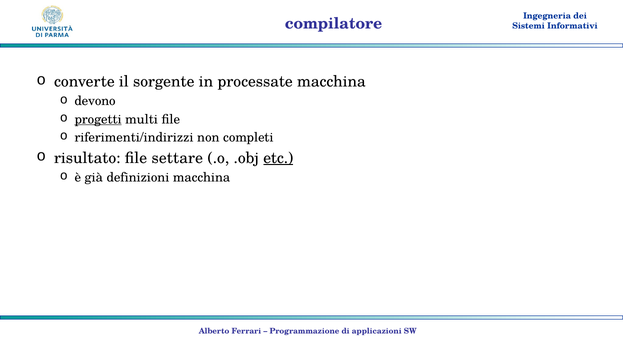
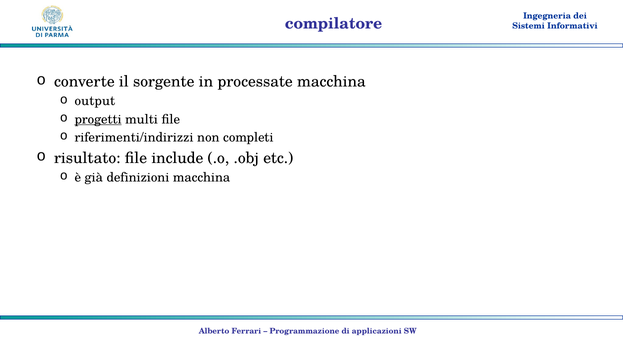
devono: devono -> output
settare: settare -> include
etc underline: present -> none
